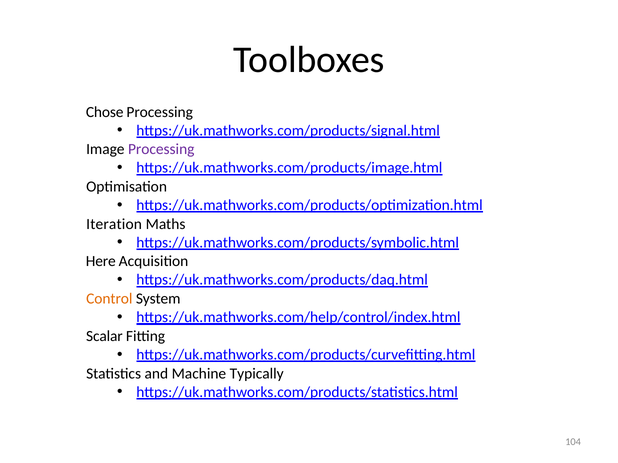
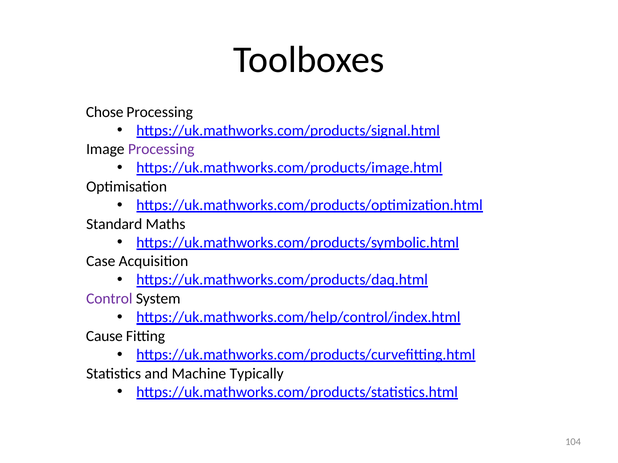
Iteration: Iteration -> Standard
Here: Here -> Case
Control colour: orange -> purple
Scalar: Scalar -> Cause
